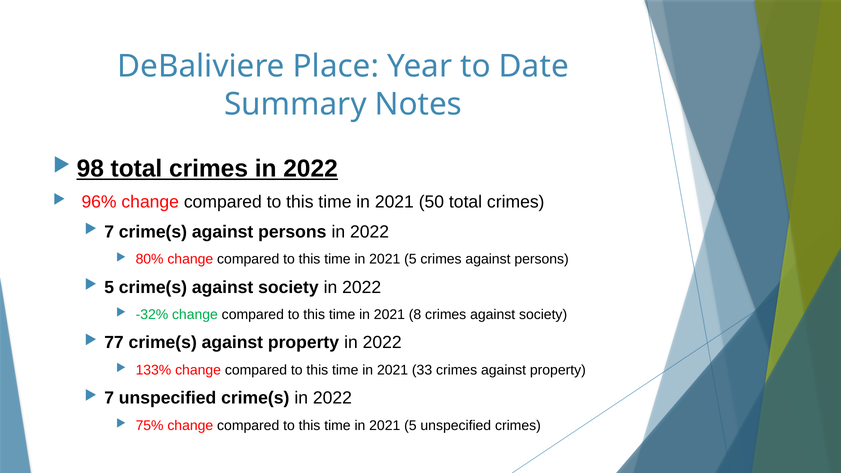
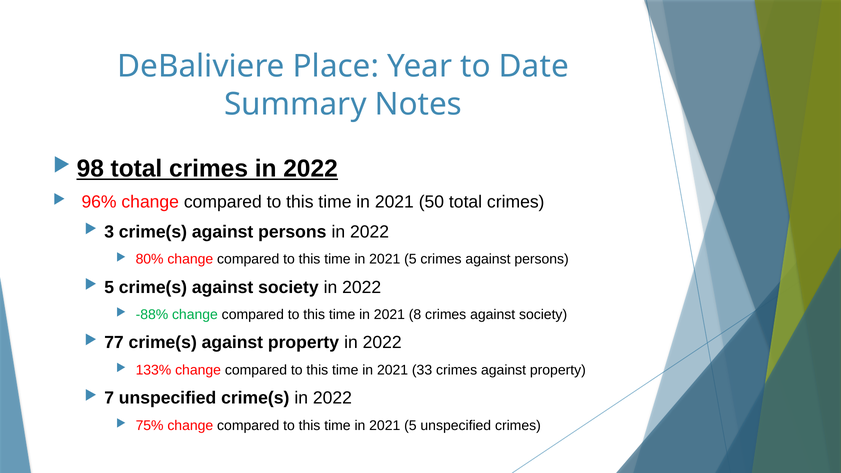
7 at (109, 232): 7 -> 3
-32%: -32% -> -88%
